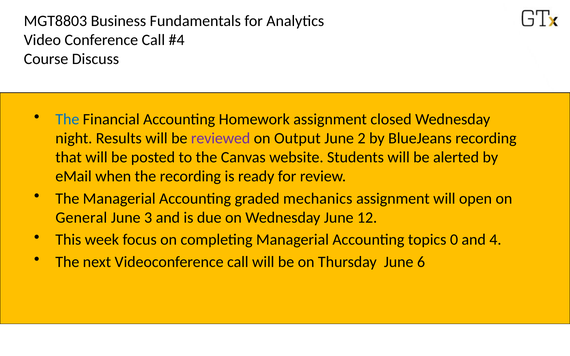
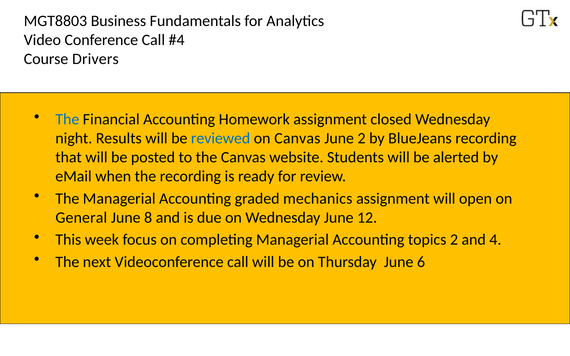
Discuss: Discuss -> Drivers
reviewed colour: purple -> blue
on Output: Output -> Canvas
3: 3 -> 8
topics 0: 0 -> 2
